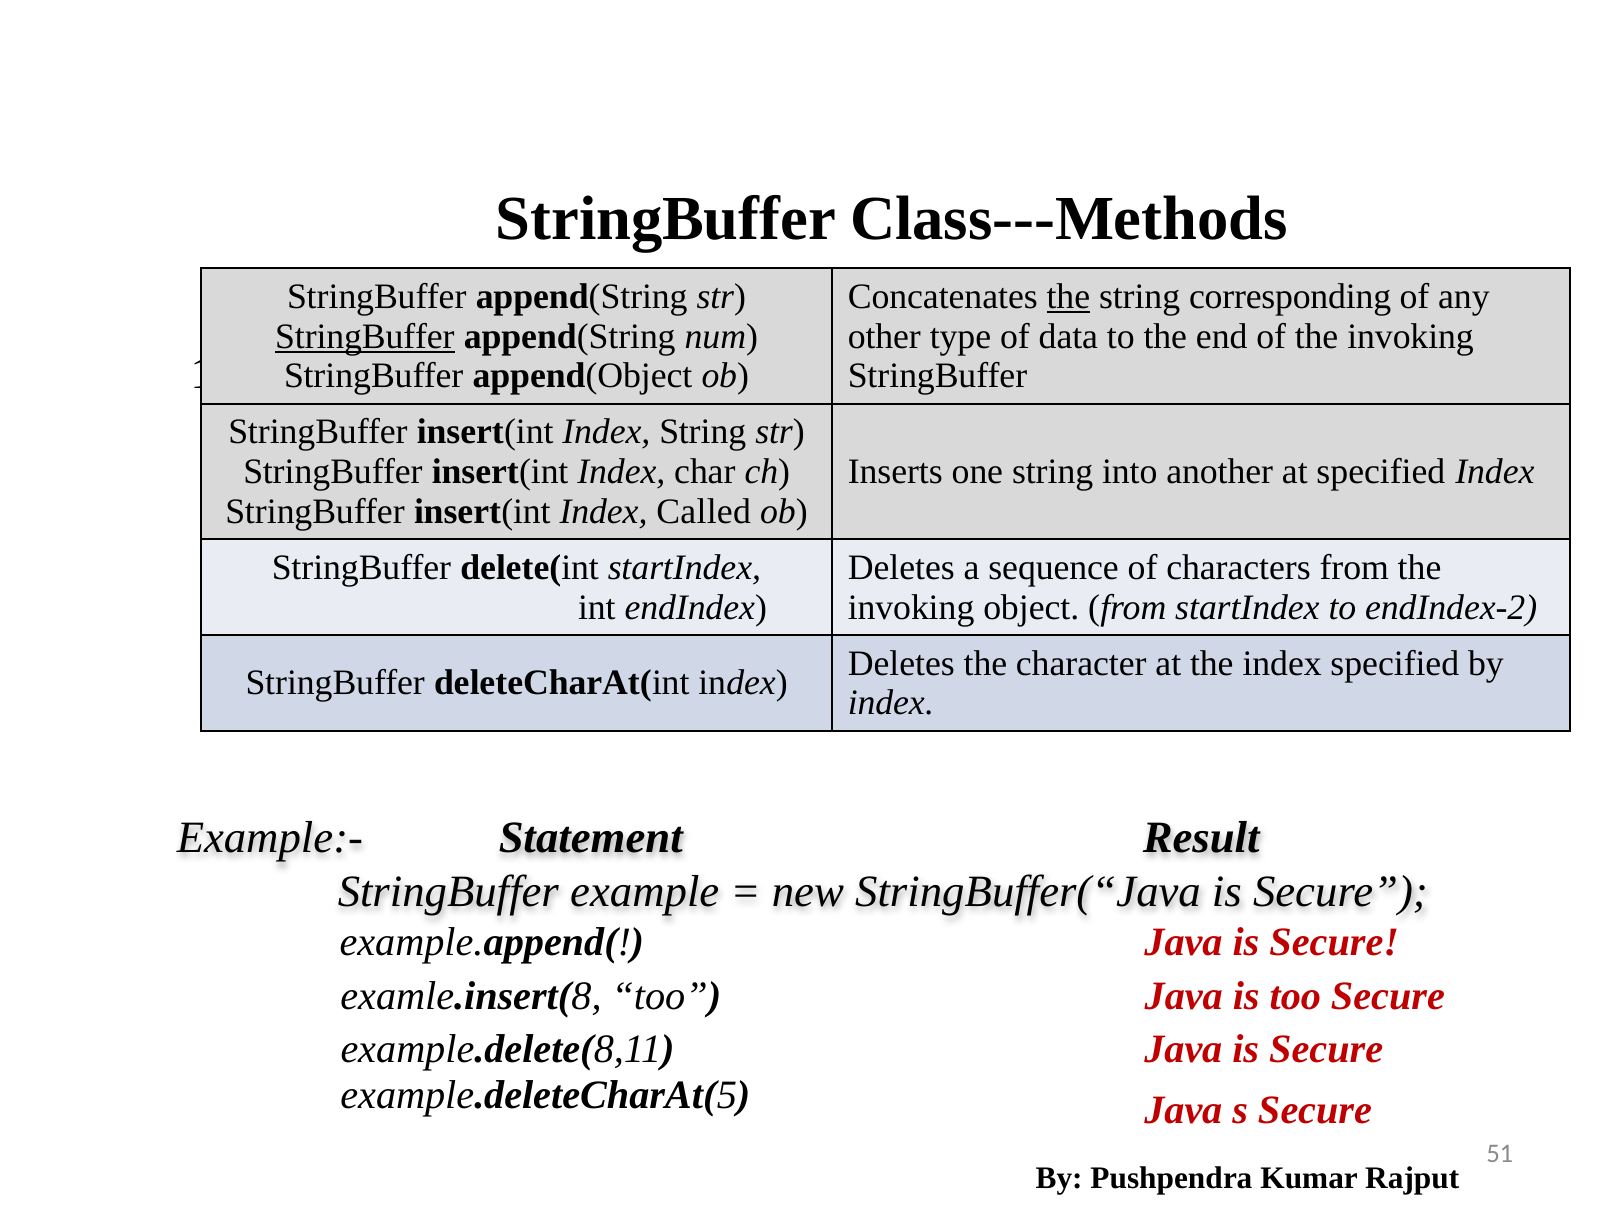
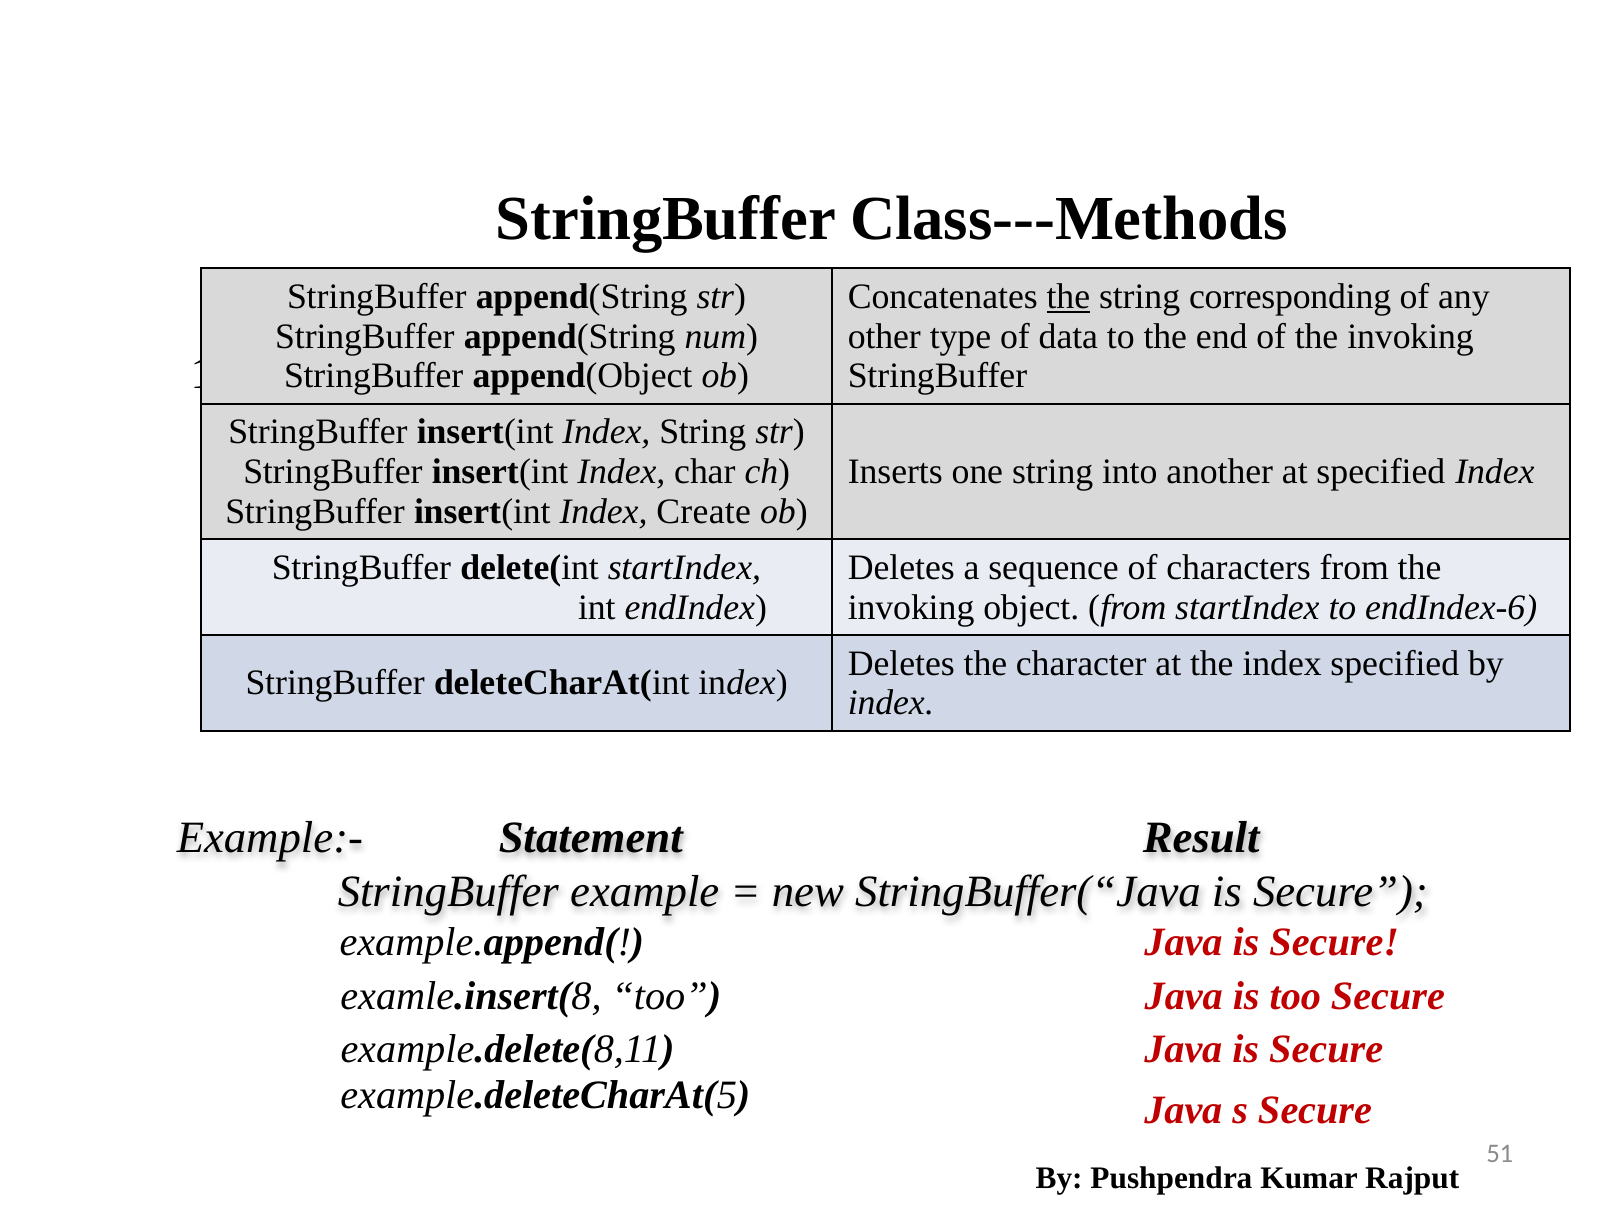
StringBuffer at (365, 336) underline: present -> none
Called: Called -> Create
endIndex-2: endIndex-2 -> endIndex-6
